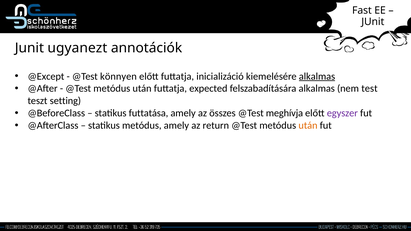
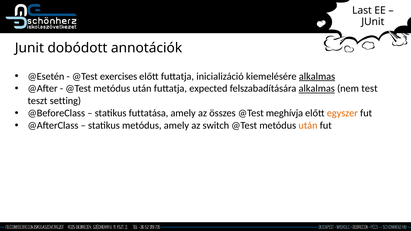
Fast: Fast -> Last
ugyanezt: ugyanezt -> dobódott
@Except: @Except -> @Esetén
könnyen: könnyen -> exercises
alkalmas at (317, 89) underline: none -> present
egyszer colour: purple -> orange
return: return -> switch
